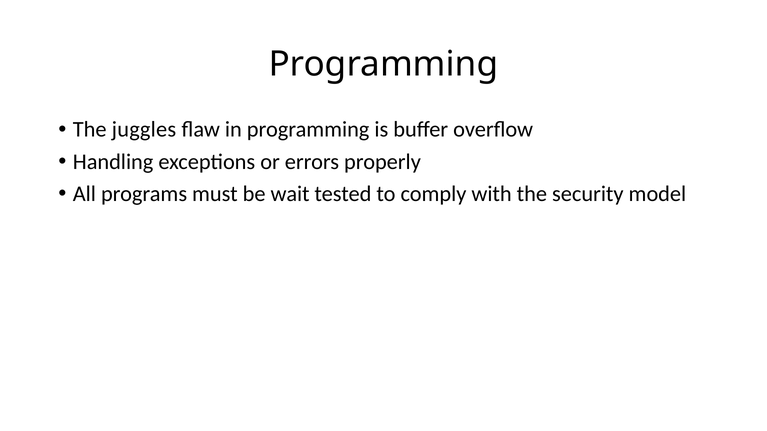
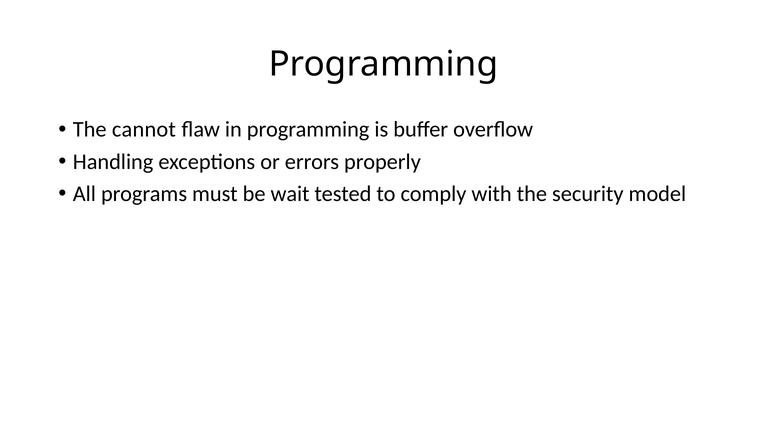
juggles: juggles -> cannot
